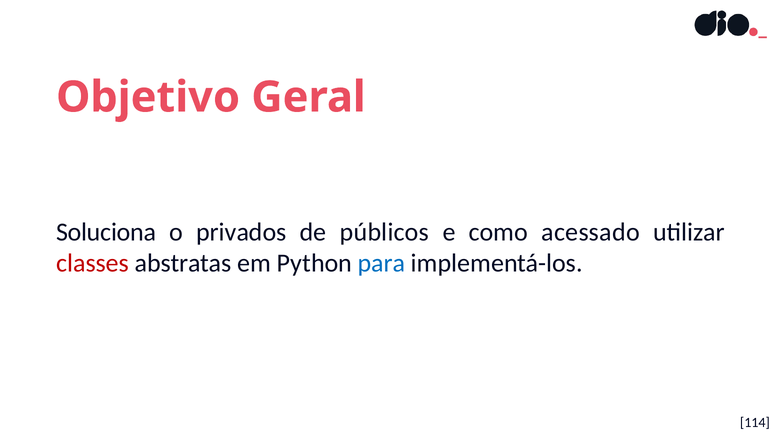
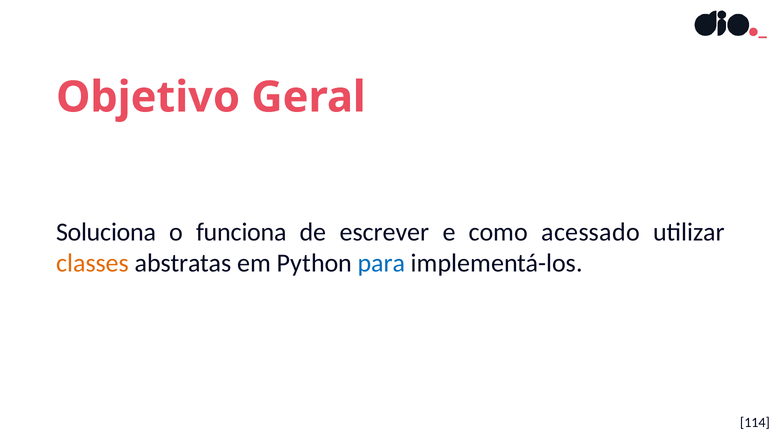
privados: privados -> funciona
públicos: públicos -> escrever
classes colour: red -> orange
